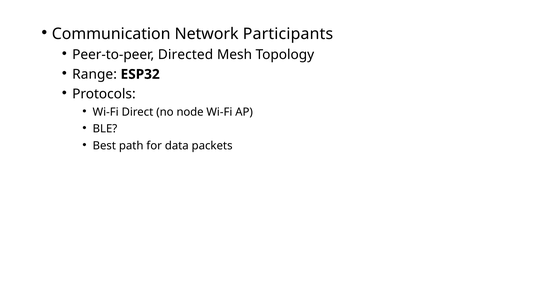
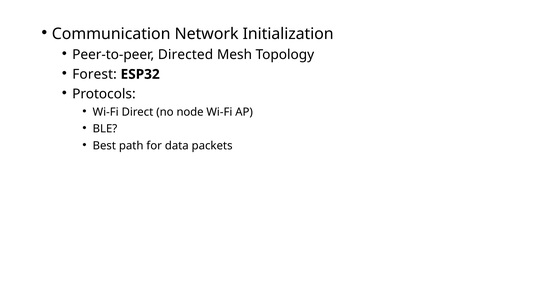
Participants: Participants -> Initialization
Range: Range -> Forest
